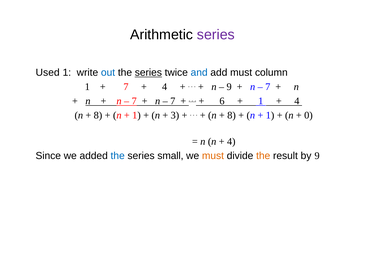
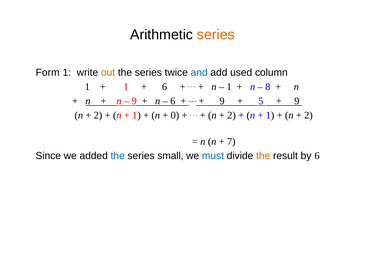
series at (216, 35) colour: purple -> orange
Used: Used -> Form
out colour: blue -> orange
series at (148, 72) underline: present -> none
add must: must -> used
7 at (126, 87): 7 -> 1
4 at (165, 87): 4 -> 6
9 at (229, 87): 9 -> 1
7 at (268, 87): 7 -> 8
7 at (134, 101): 7 -> 9
7 at (173, 101): 7 -> 6
6 at (222, 101): 6 -> 9
1 at (261, 101): 1 -> 5
4 at (297, 101): 4 -> 9
8 at (98, 115): 8 -> 2
3: 3 -> 0
8 at (232, 115): 8 -> 2
0 at (308, 115): 0 -> 2
4 at (231, 141): 4 -> 7
must at (213, 156) colour: orange -> blue
by 9: 9 -> 6
